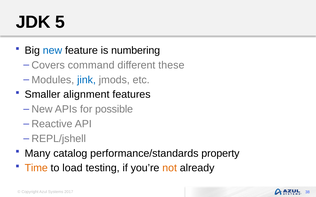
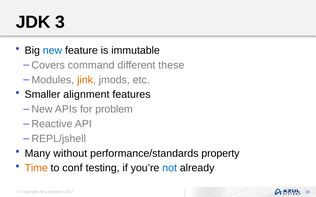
5: 5 -> 3
numbering: numbering -> immutable
jink colour: blue -> orange
possible: possible -> problem
catalog: catalog -> without
load: load -> conf
not colour: orange -> blue
